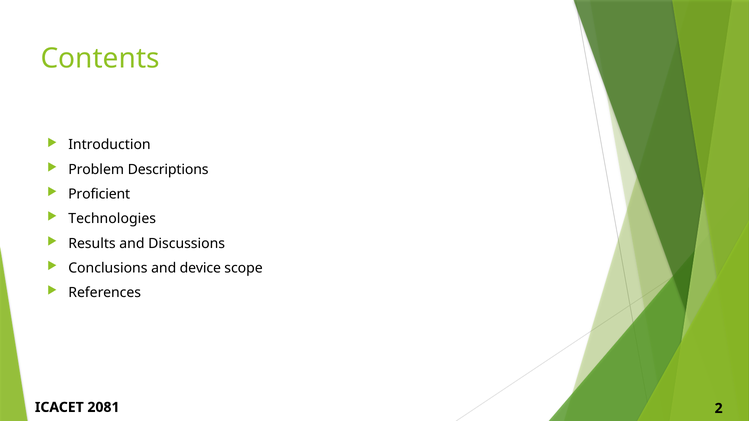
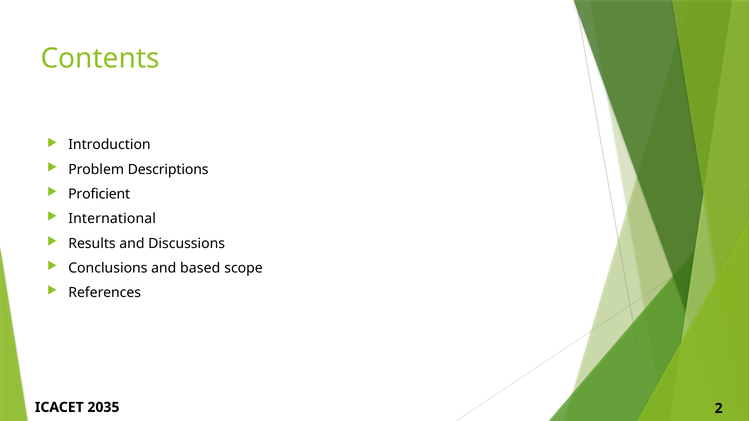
Technologies: Technologies -> International
device: device -> based
2081: 2081 -> 2035
